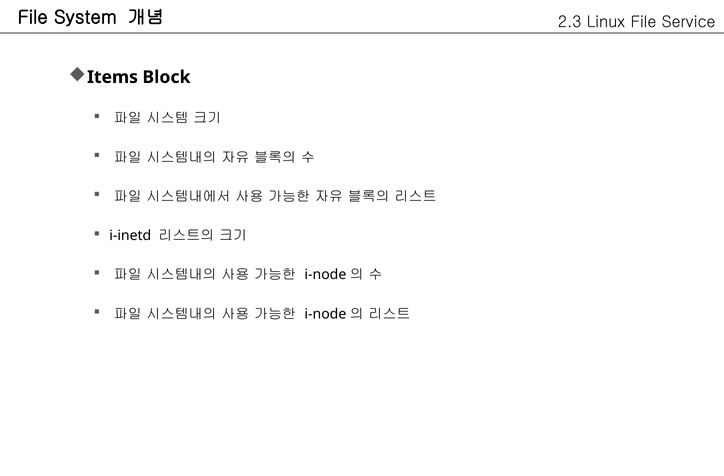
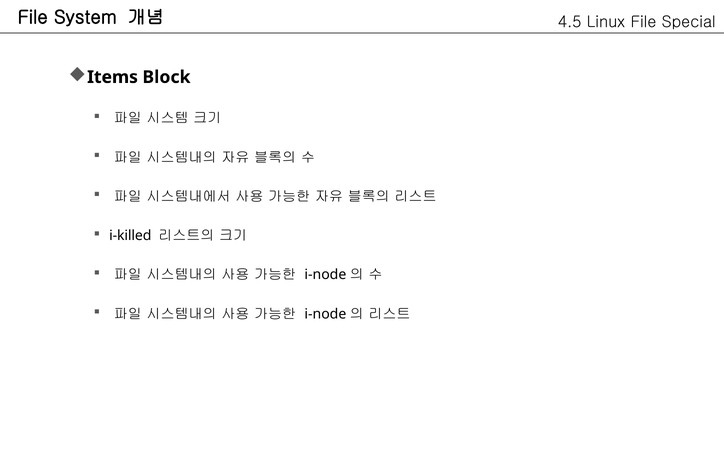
2.3: 2.3 -> 4.5
Service: Service -> Special
i-inetd: i-inetd -> i-killed
